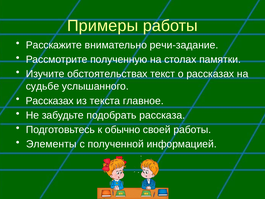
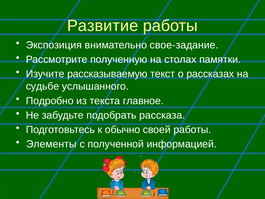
Примеры: Примеры -> Развитие
Расскажите: Расскажите -> Экспозиция
речи-задание: речи-задание -> свое-задание
обстоятельствах: обстоятельствах -> рассказываемую
Рассказах at (50, 101): Рассказах -> Подробно
